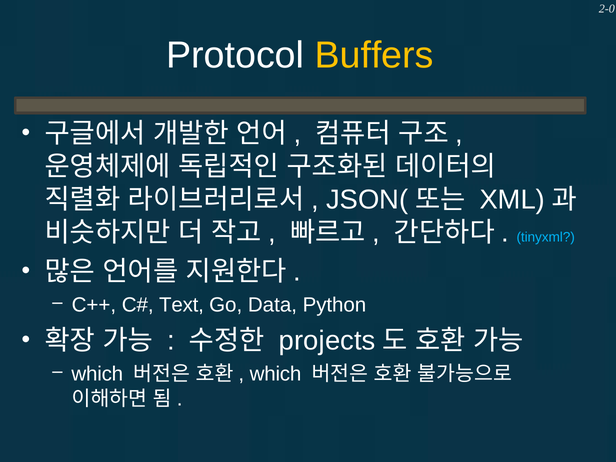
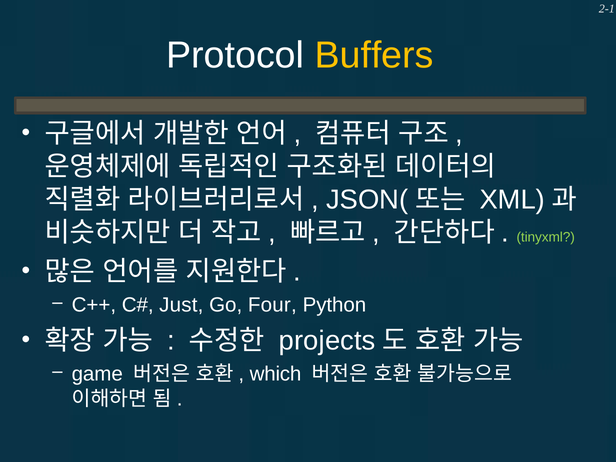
2-0: 2-0 -> 2-1
tinyxml colour: light blue -> light green
Text: Text -> Just
Data: Data -> Four
which at (97, 374): which -> game
